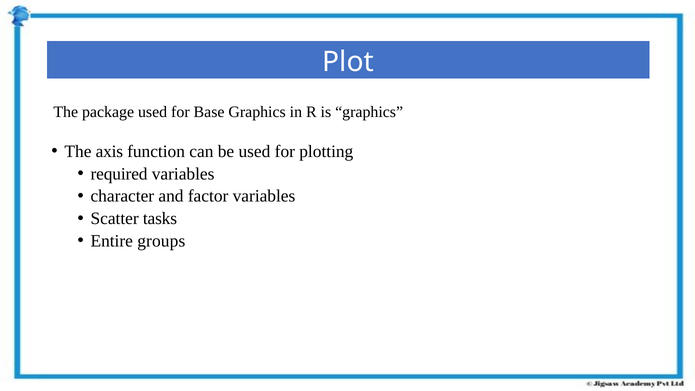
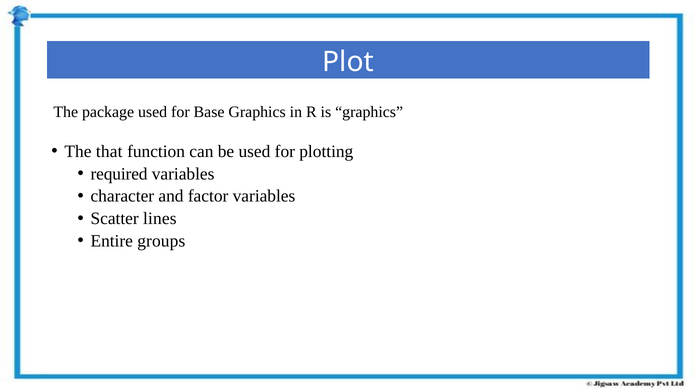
axis: axis -> that
tasks: tasks -> lines
